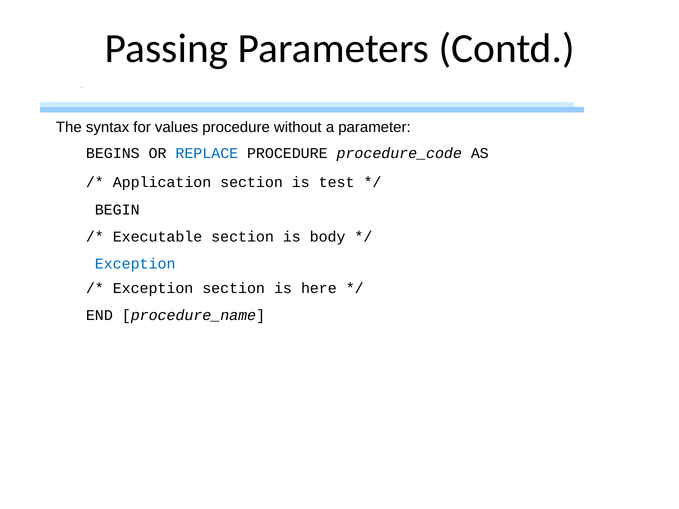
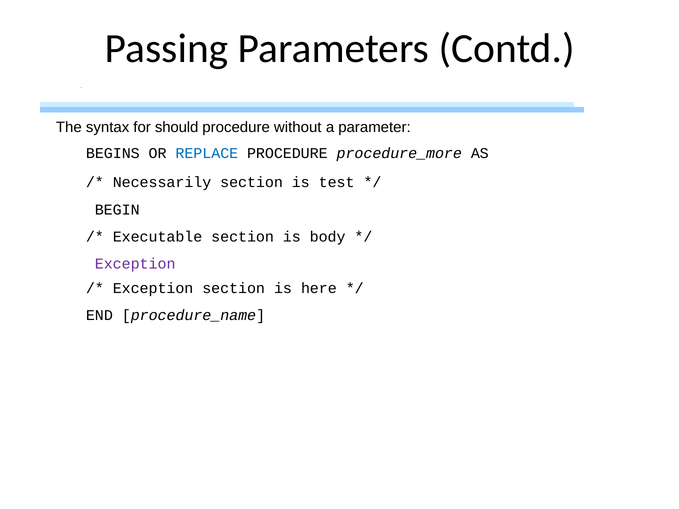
values: values -> should
procedure_code: procedure_code -> procedure_more
Application: Application -> Necessarily
Exception at (135, 264) colour: blue -> purple
